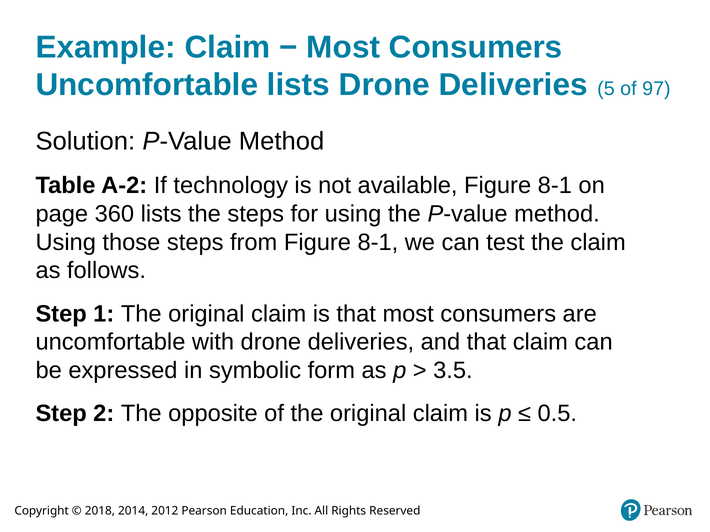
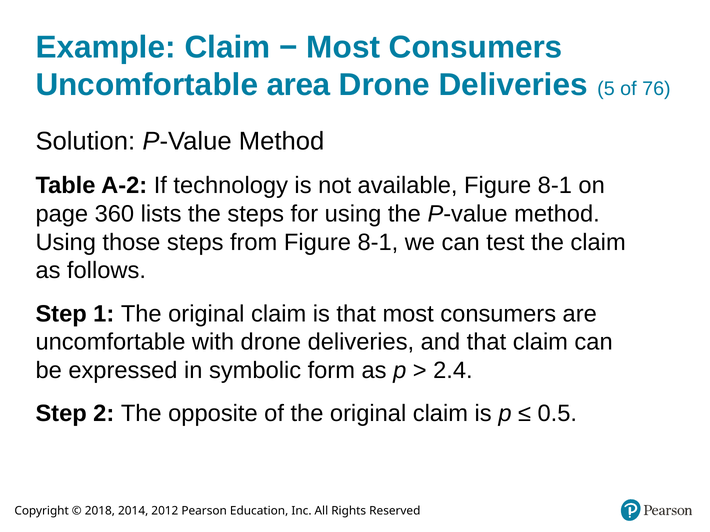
Uncomfortable lists: lists -> area
97: 97 -> 76
3.5: 3.5 -> 2.4
